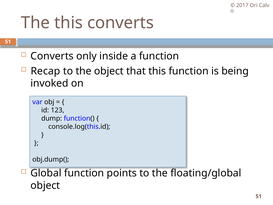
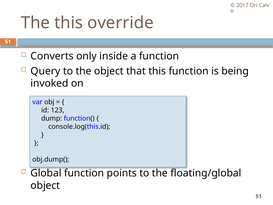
this converts: converts -> override
Recap: Recap -> Query
